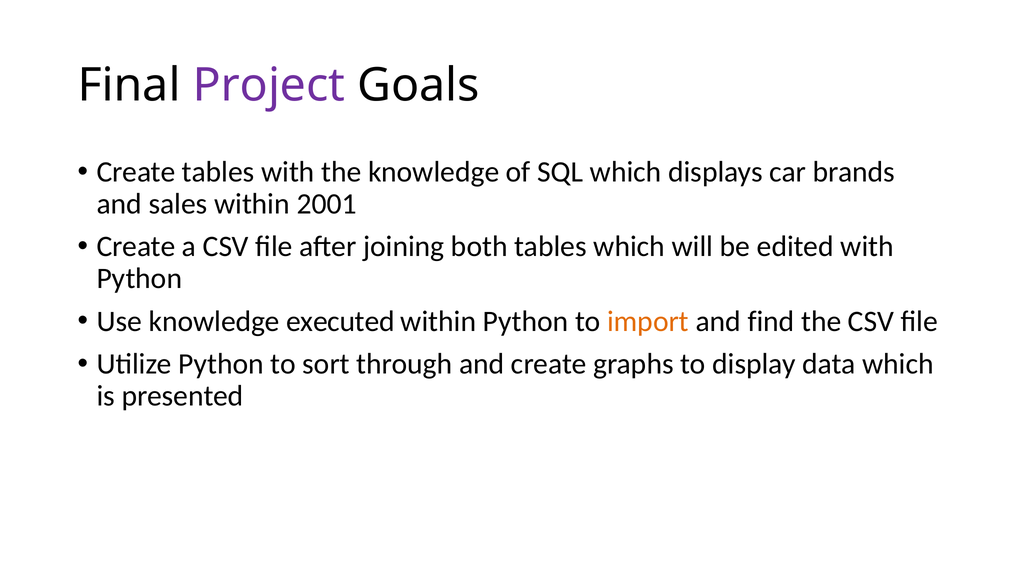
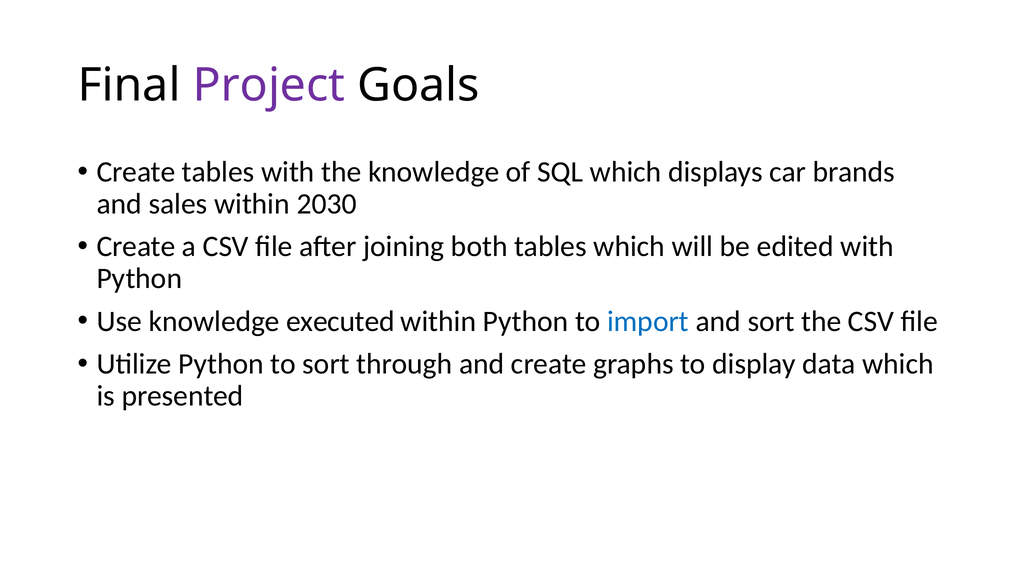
2001: 2001 -> 2030
import colour: orange -> blue
and find: find -> sort
